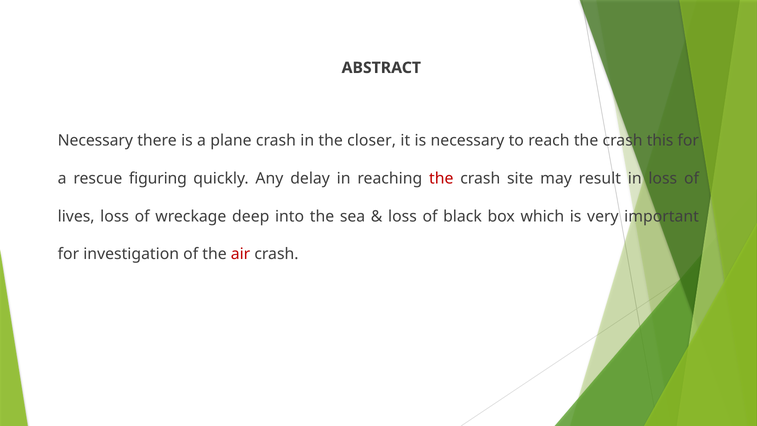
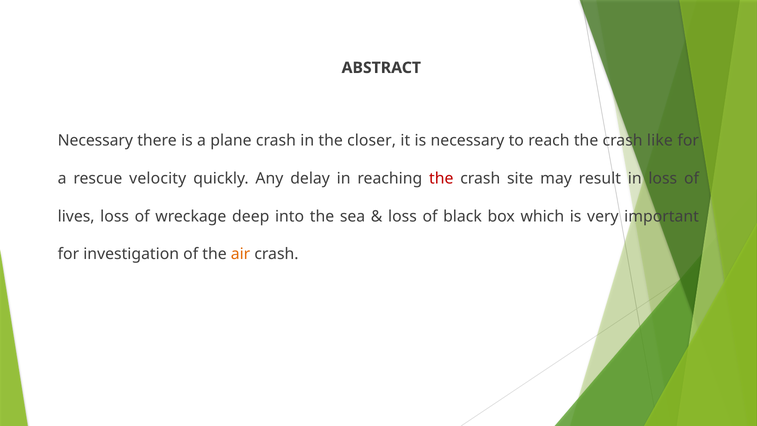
this: this -> like
figuring: figuring -> velocity
air colour: red -> orange
